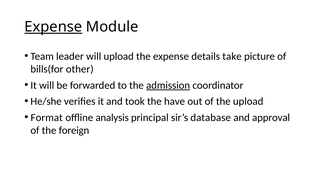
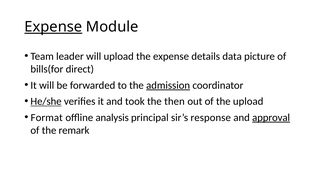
take: take -> data
other: other -> direct
He/she underline: none -> present
have: have -> then
database: database -> response
approval underline: none -> present
foreign: foreign -> remark
